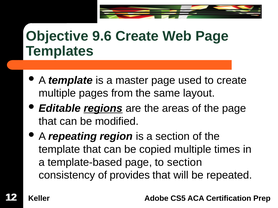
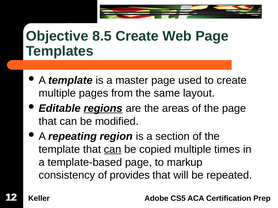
9.6: 9.6 -> 8.5
can at (113, 150) underline: none -> present
to section: section -> markup
